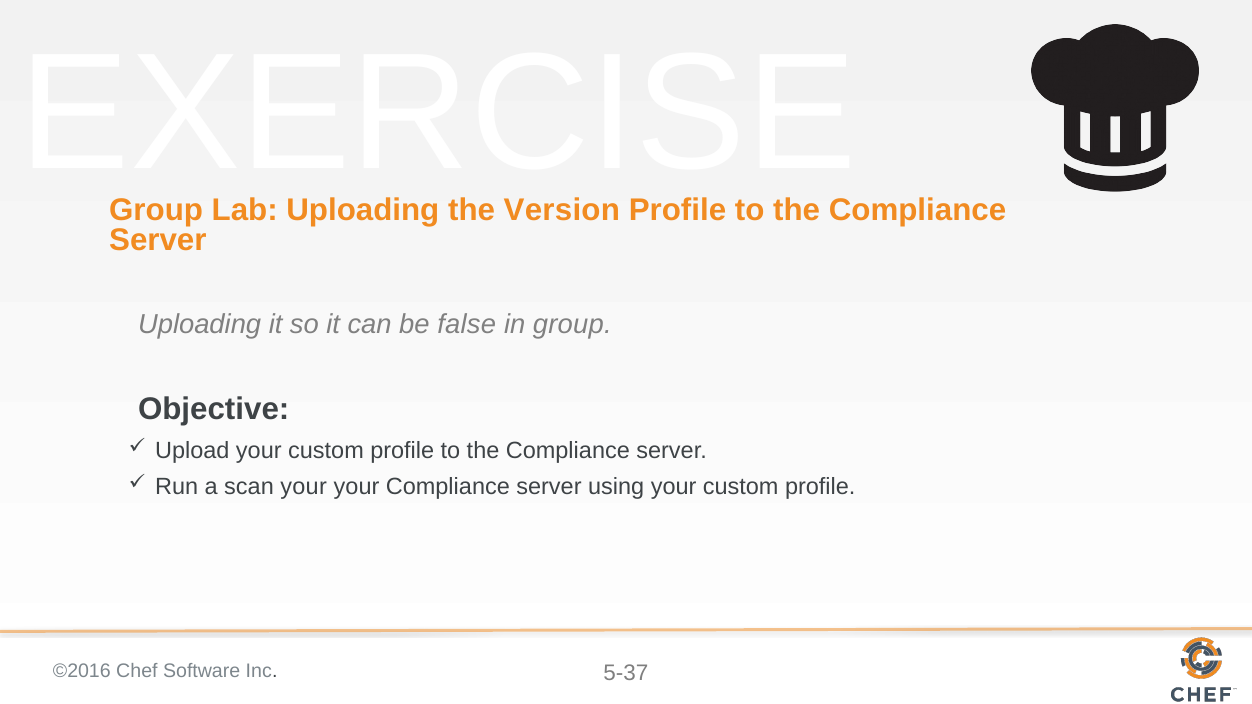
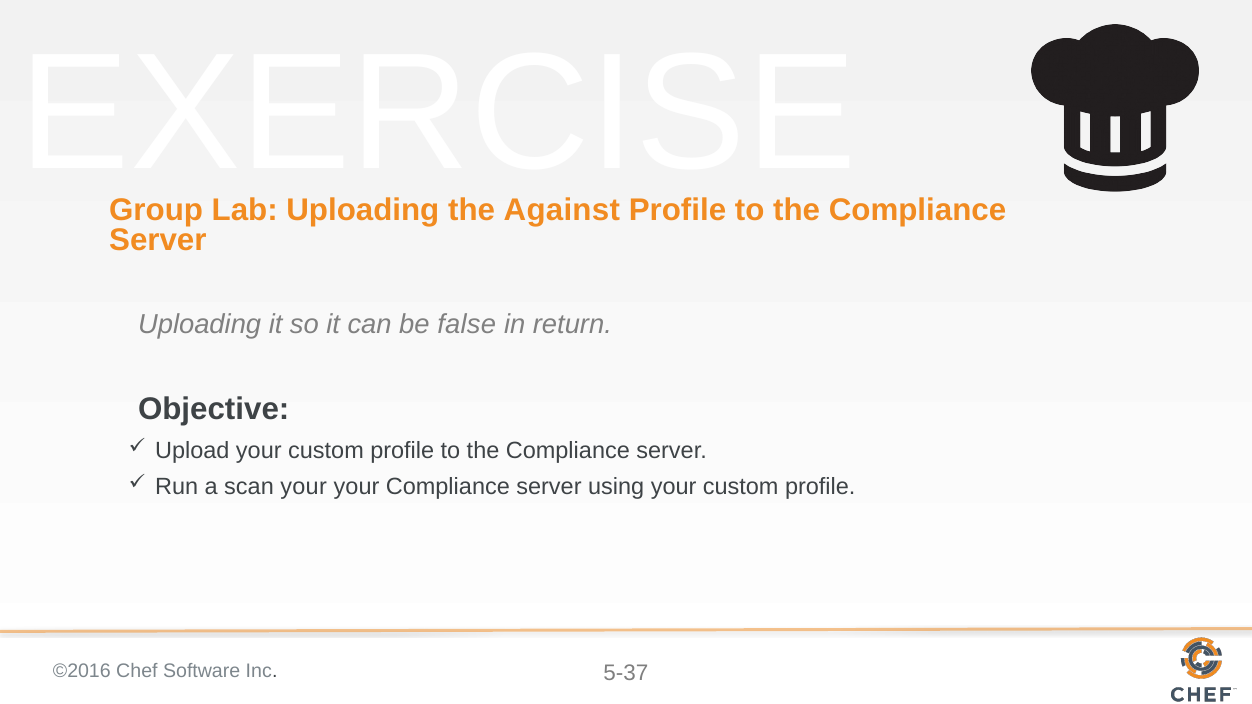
Version: Version -> Against
in group: group -> return
